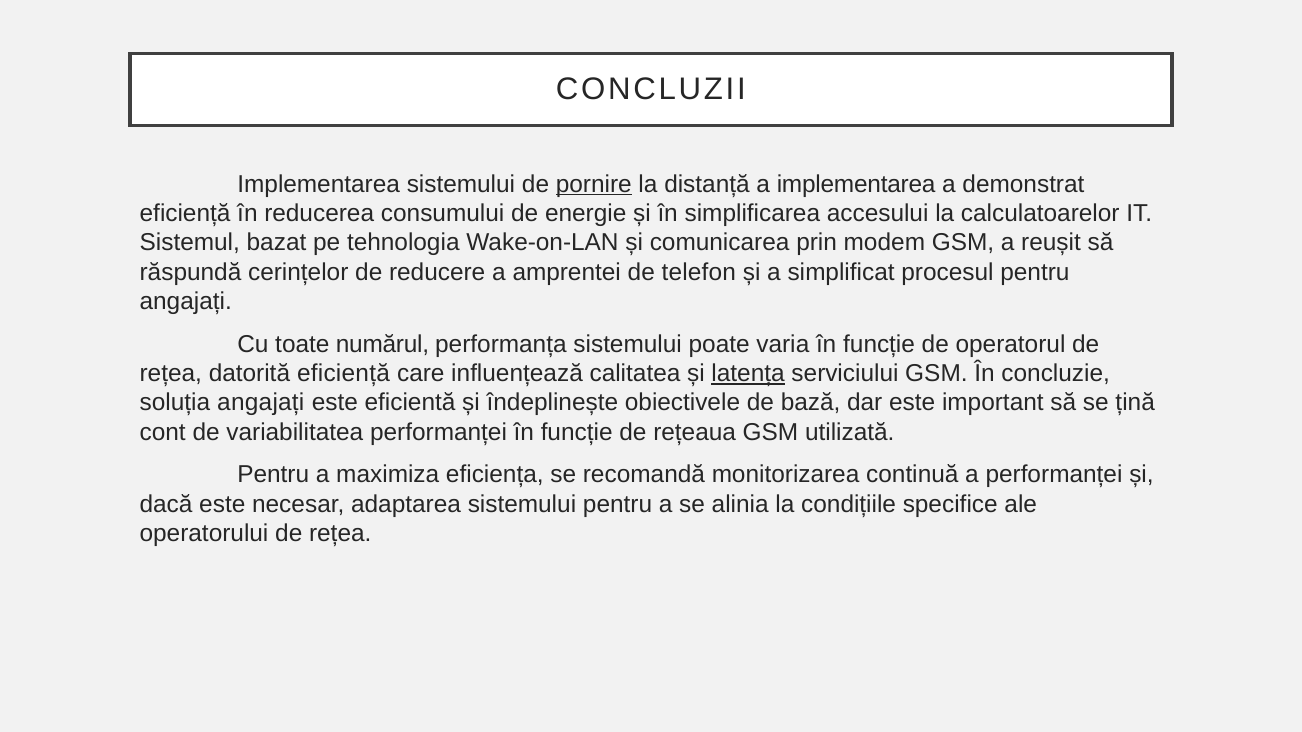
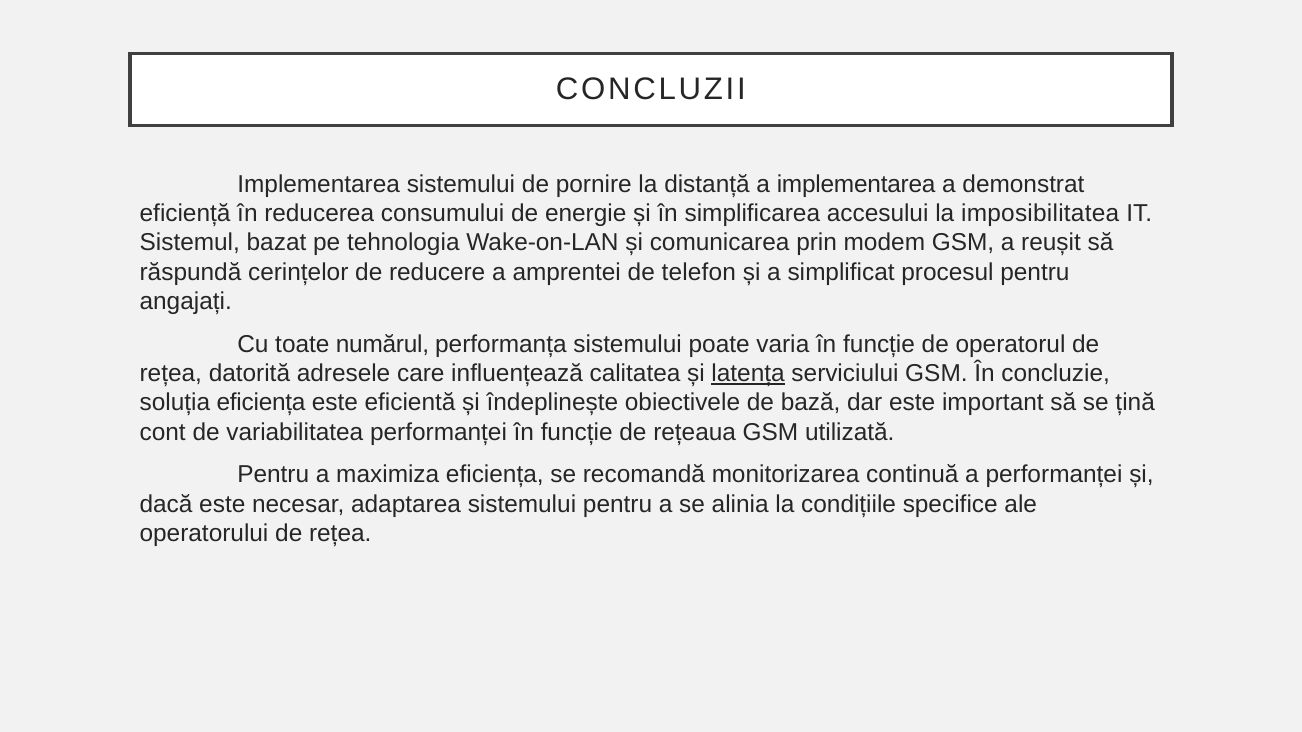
pornire underline: present -> none
calculatoarelor: calculatoarelor -> imposibilitatea
datorită eficiență: eficiență -> adresele
soluția angajați: angajați -> eficiența
